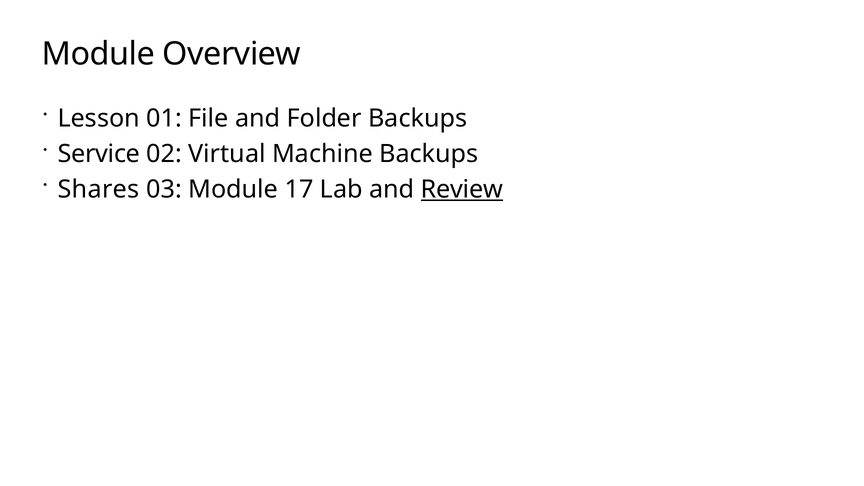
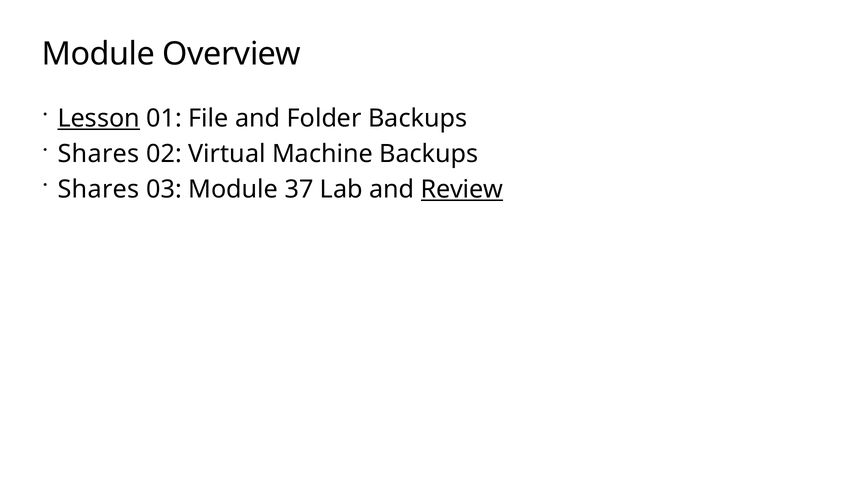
Lesson underline: none -> present
Service at (99, 154): Service -> Shares
17: 17 -> 37
